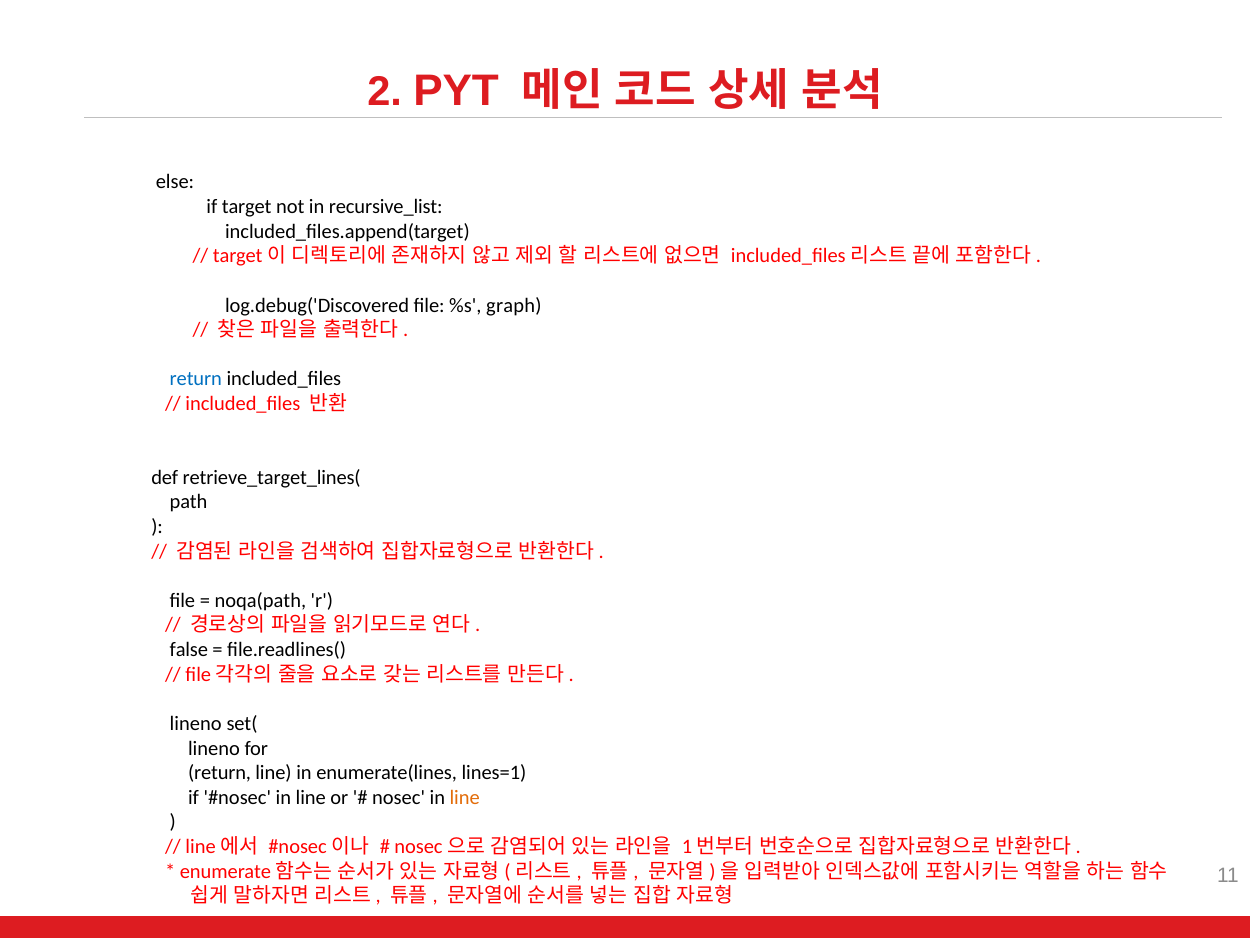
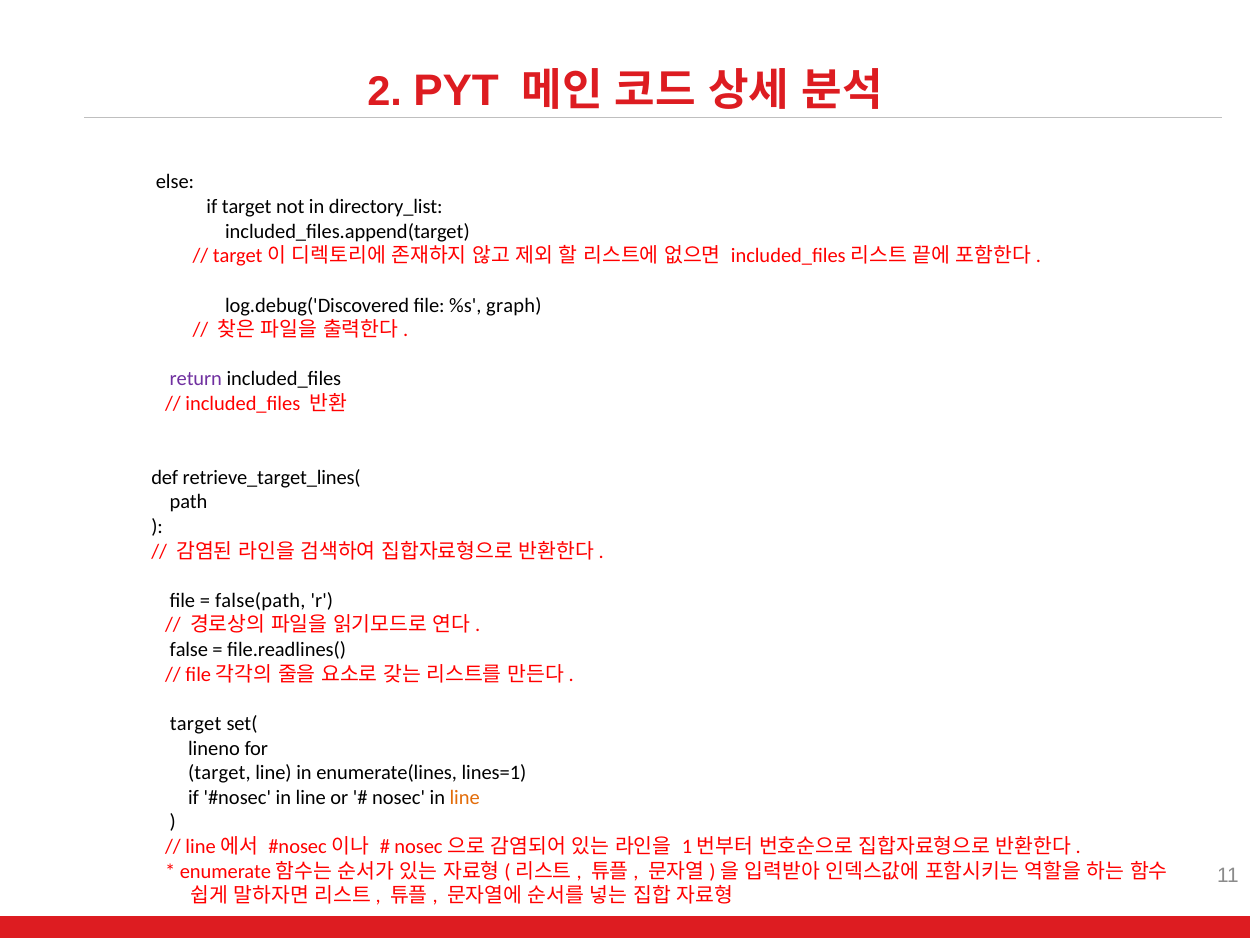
recursive_list: recursive_list -> directory_list
return at (196, 379) colour: blue -> purple
noqa(path: noqa(path -> false(path
lineno at (196, 723): lineno -> target
return at (220, 773): return -> target
